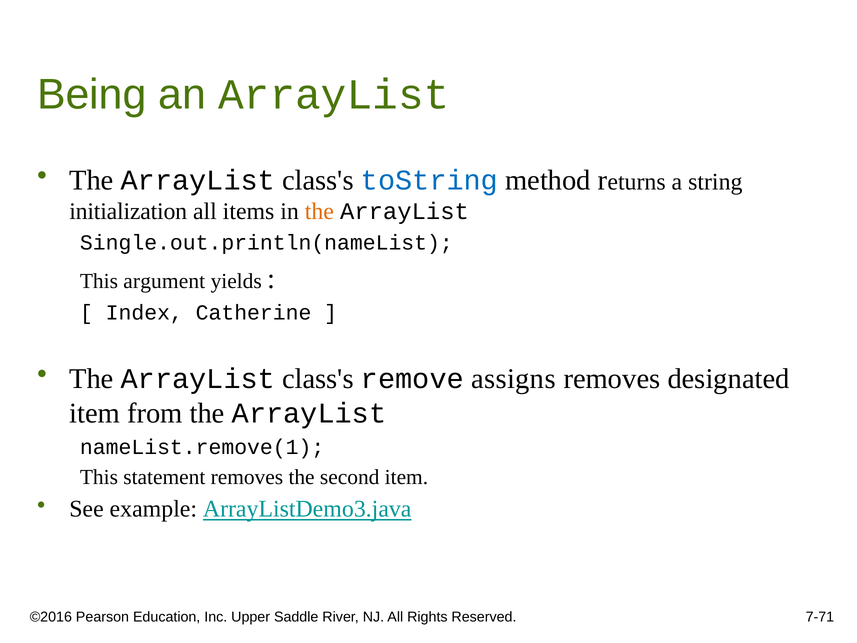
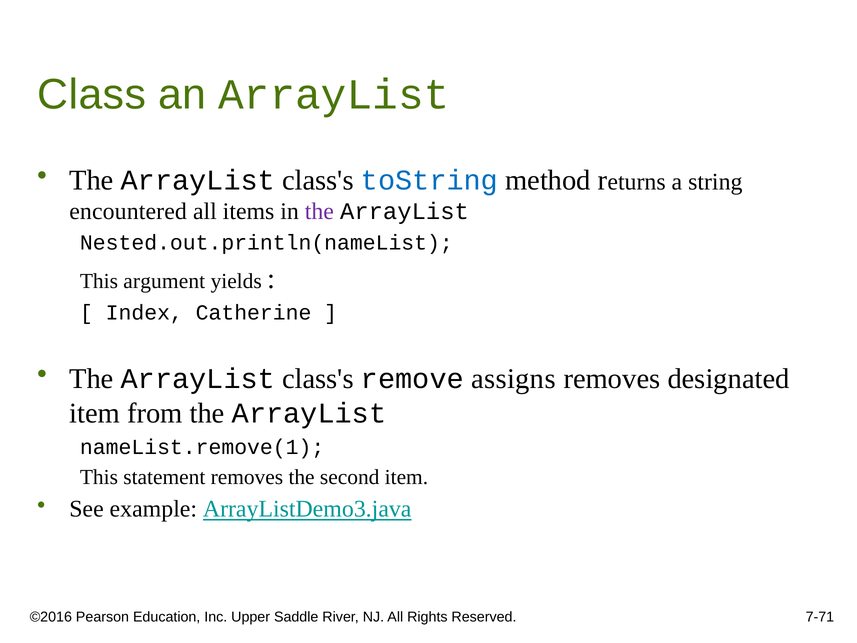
Being: Being -> Class
initialization: initialization -> encountered
the at (319, 211) colour: orange -> purple
Single.out.println(nameList: Single.out.println(nameList -> Nested.out.println(nameList
